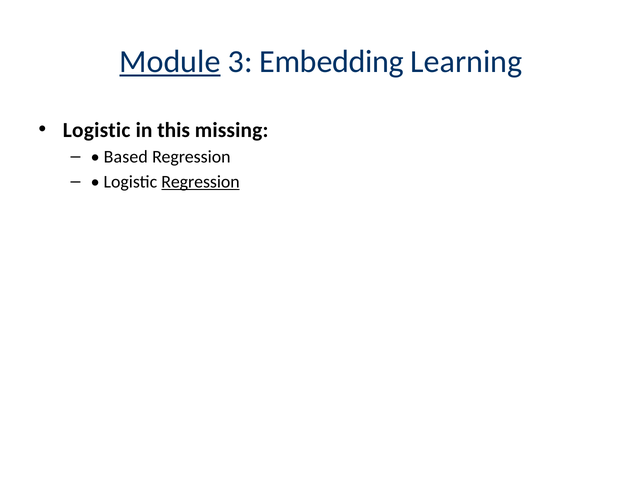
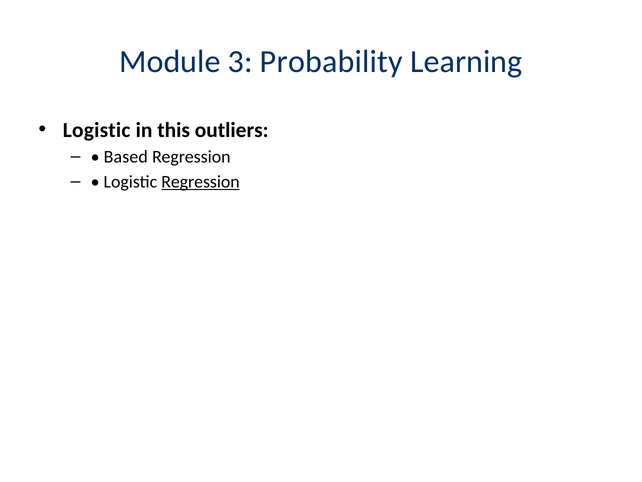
Module underline: present -> none
Embedding: Embedding -> Probability
missing: missing -> outliers
